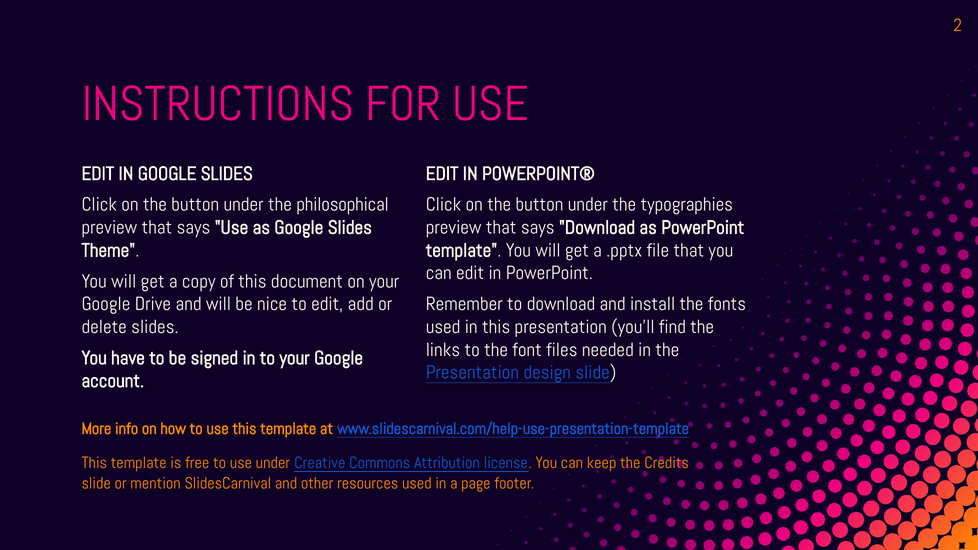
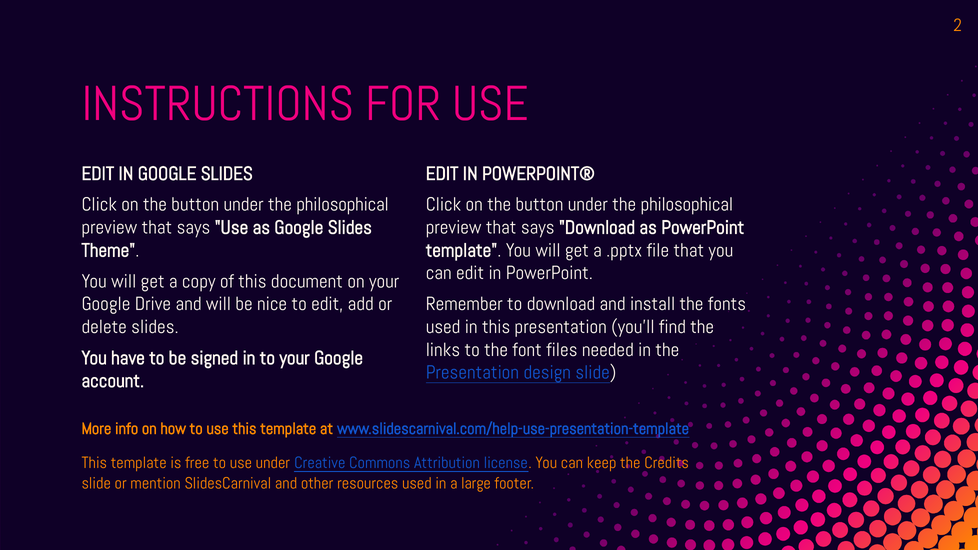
typographies at (687, 205): typographies -> philosophical
page: page -> large
